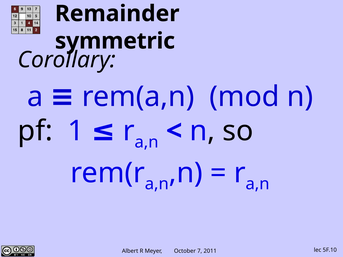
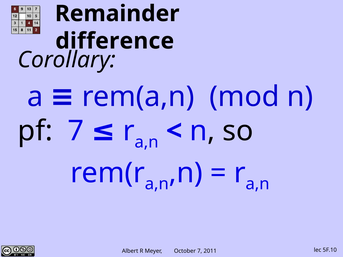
symmetric: symmetric -> difference
pf 1: 1 -> 7
